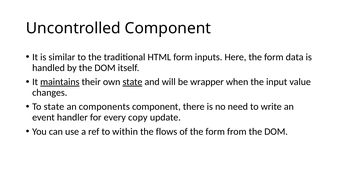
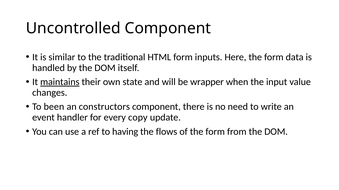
state at (132, 82) underline: present -> none
To state: state -> been
components: components -> constructors
within: within -> having
